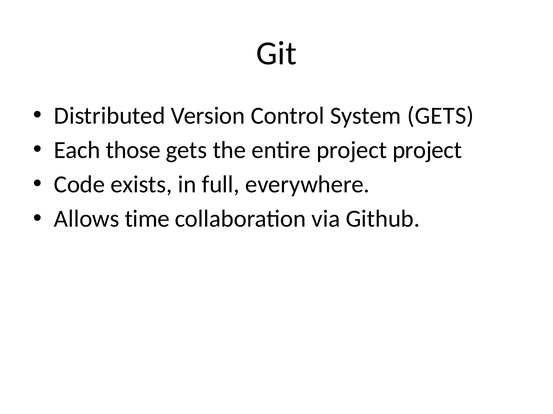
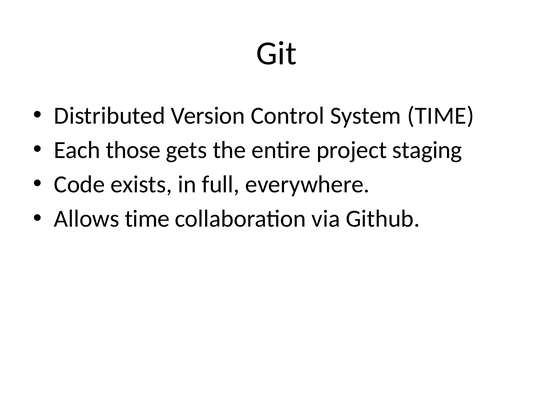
System GETS: GETS -> TIME
project project: project -> staging
